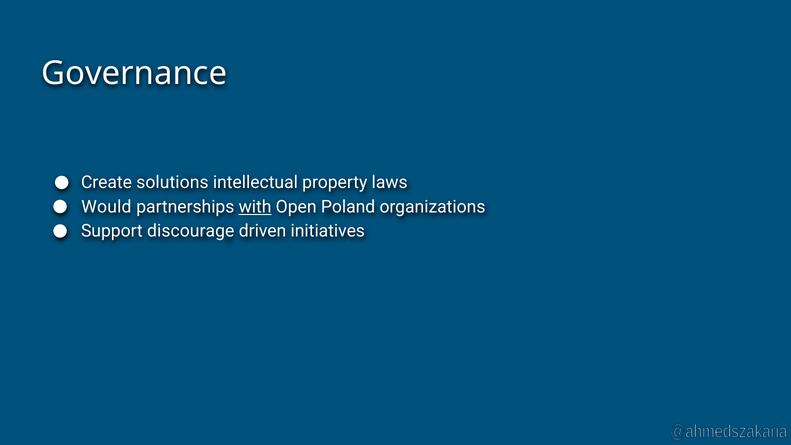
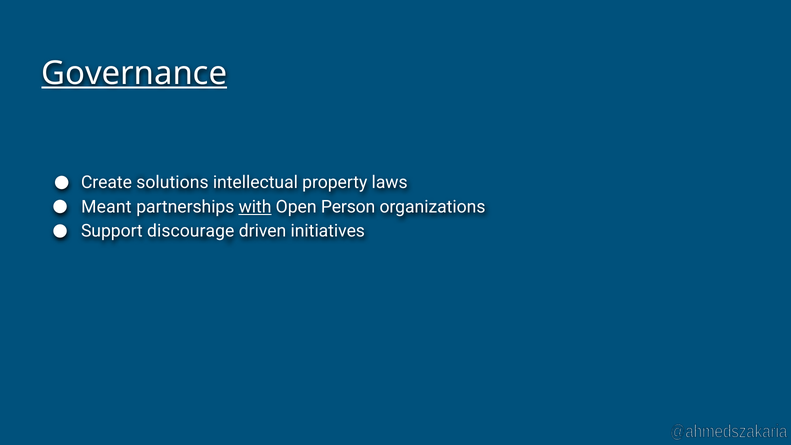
Governance underline: none -> present
Would: Would -> Meant
Poland: Poland -> Person
